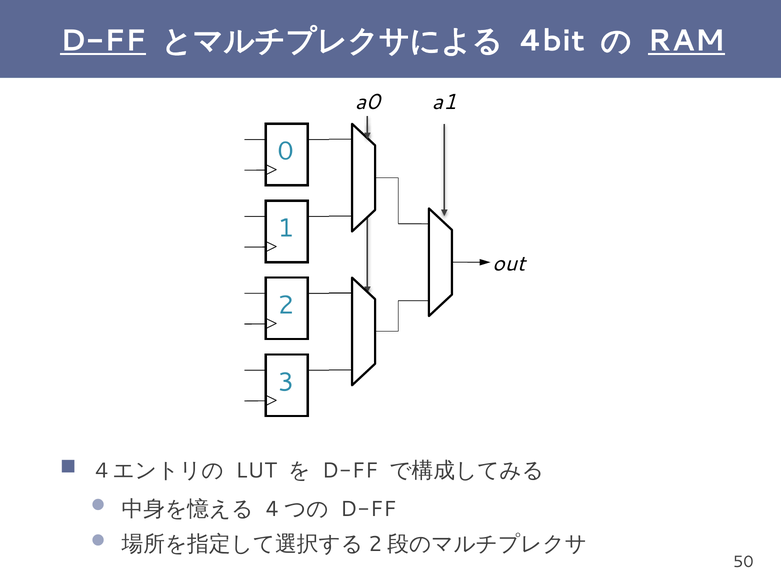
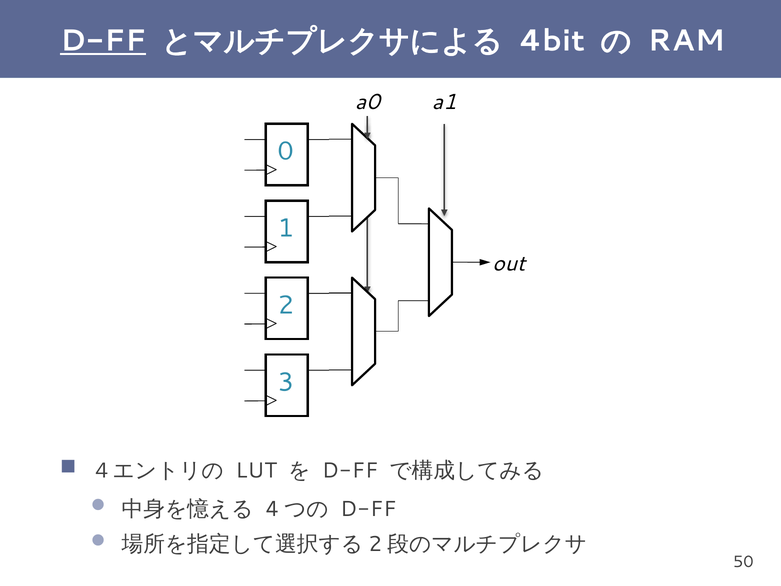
RAM underline: present -> none
